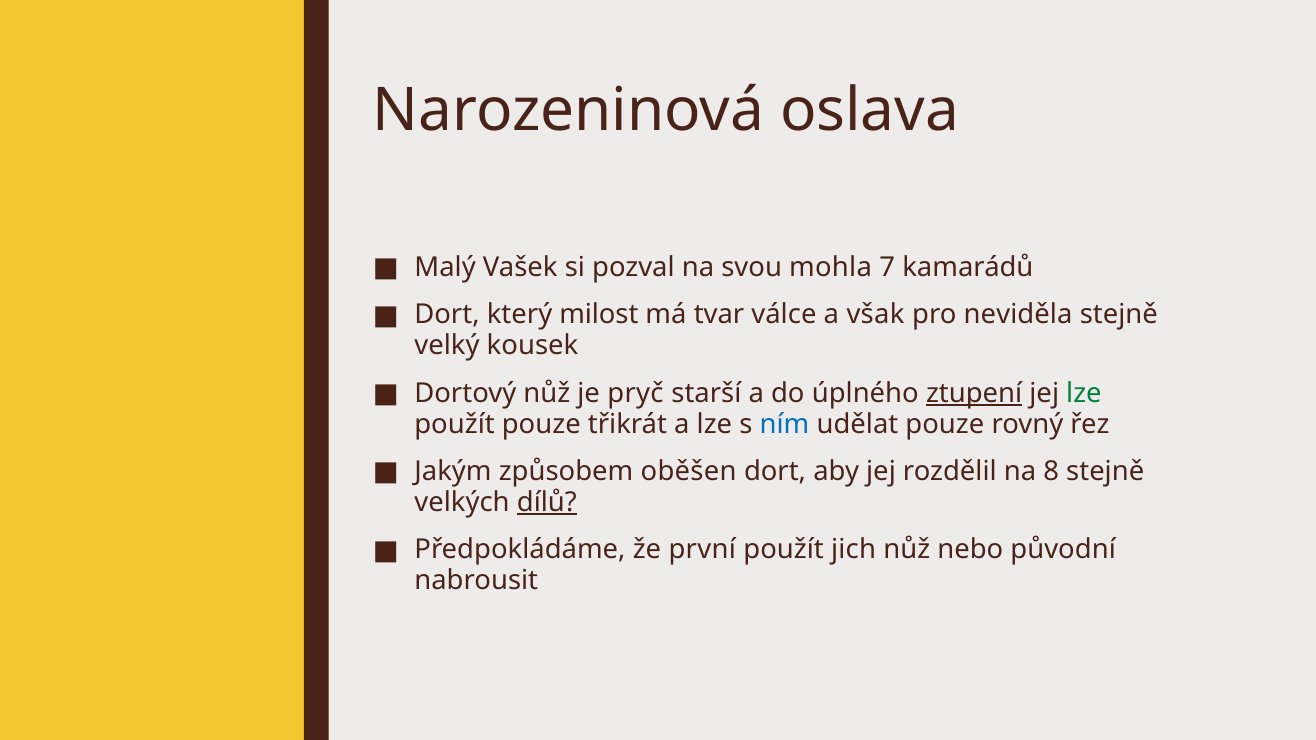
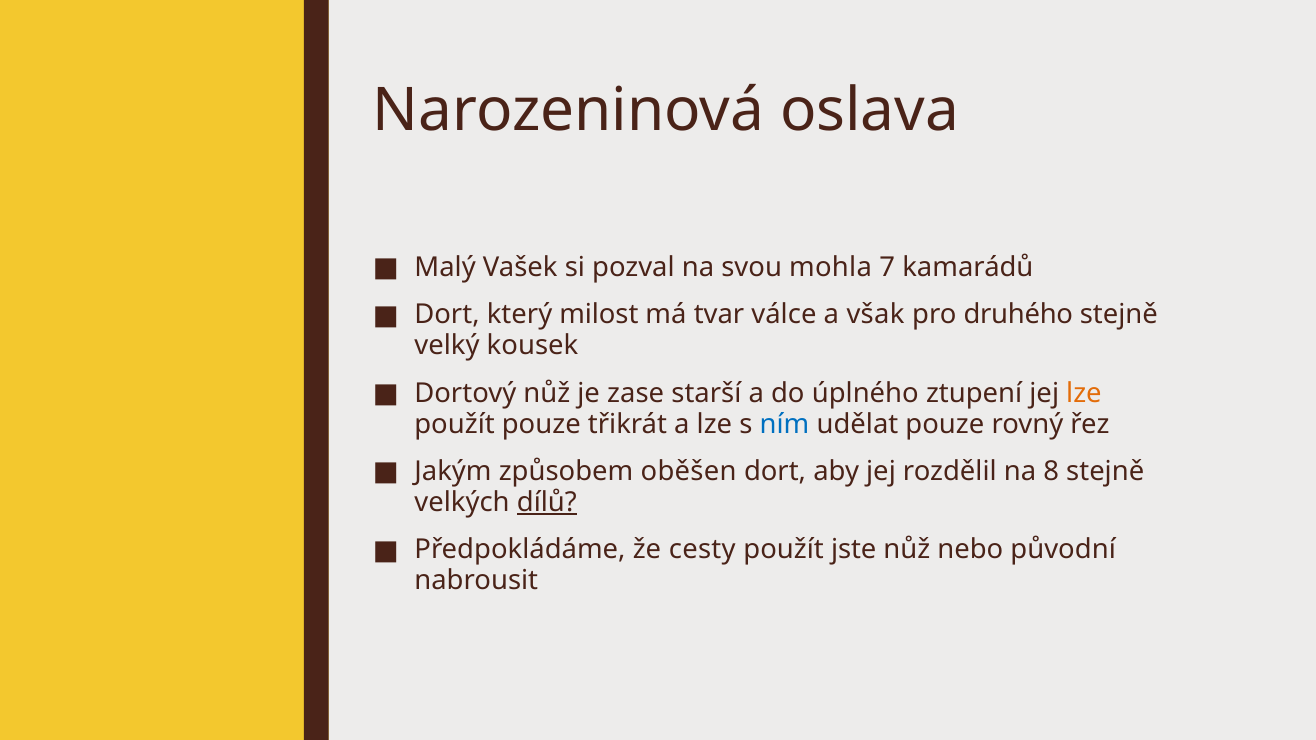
neviděla: neviděla -> druhého
pryč: pryč -> zase
ztupení underline: present -> none
lze at (1084, 393) colour: green -> orange
první: první -> cesty
jich: jich -> jste
